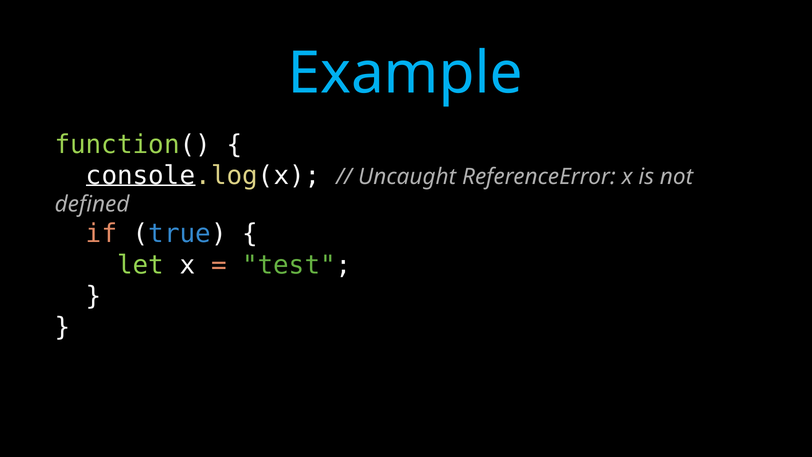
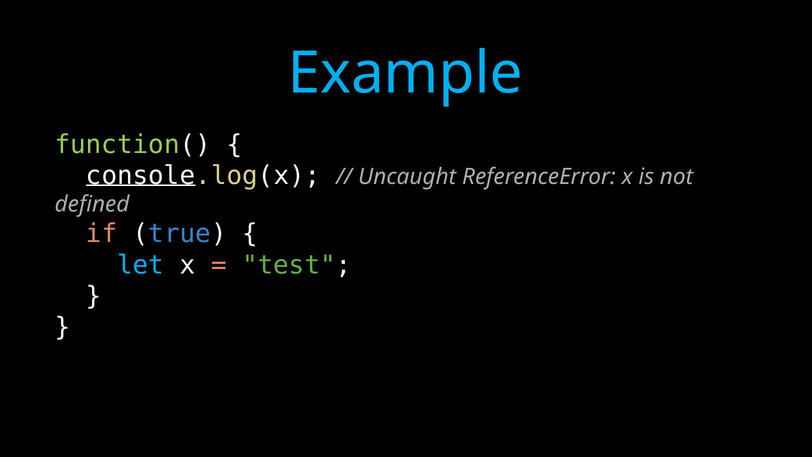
let colour: light green -> light blue
